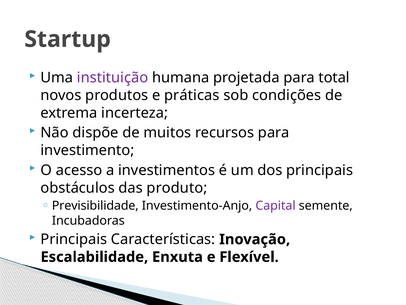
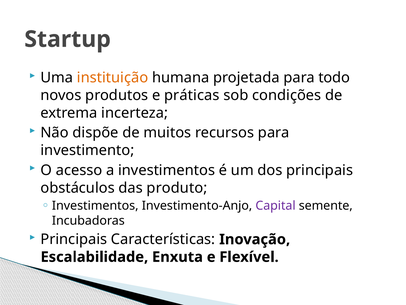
instituição colour: purple -> orange
total: total -> todo
Previsibilidade at (95, 205): Previsibilidade -> Investimentos
